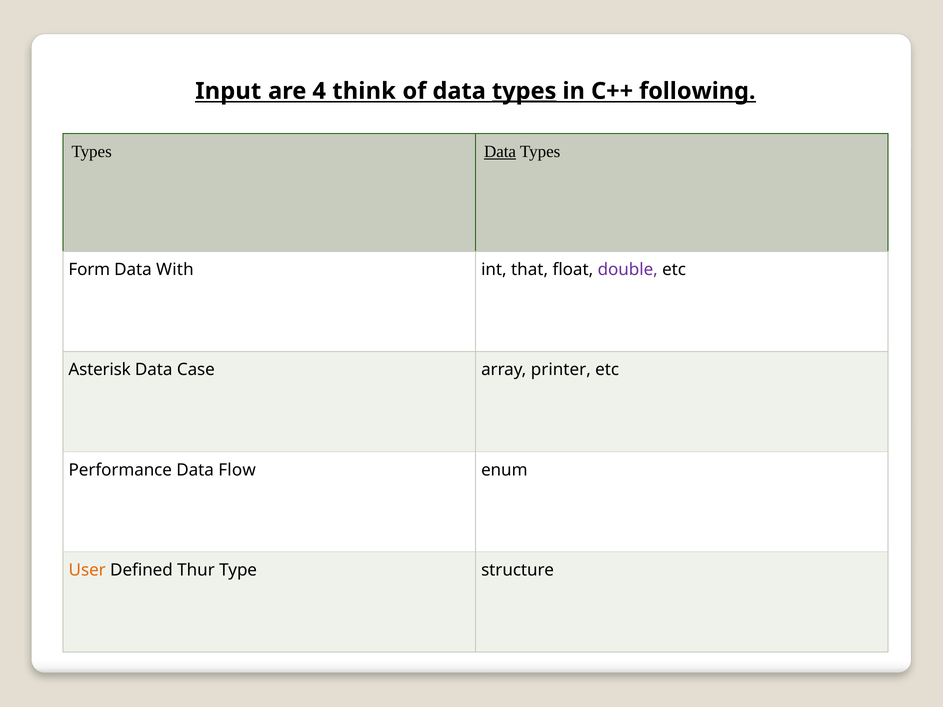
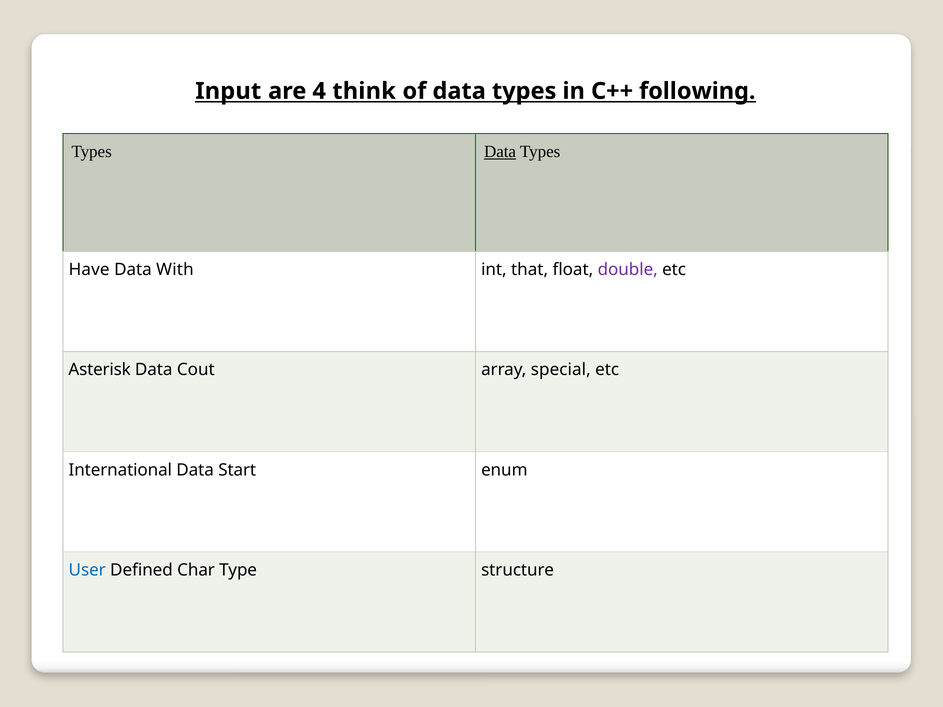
types at (524, 91) underline: present -> none
Form: Form -> Have
Case: Case -> Cout
printer: printer -> special
Performance: Performance -> International
Flow: Flow -> Start
User colour: orange -> blue
Thur: Thur -> Char
